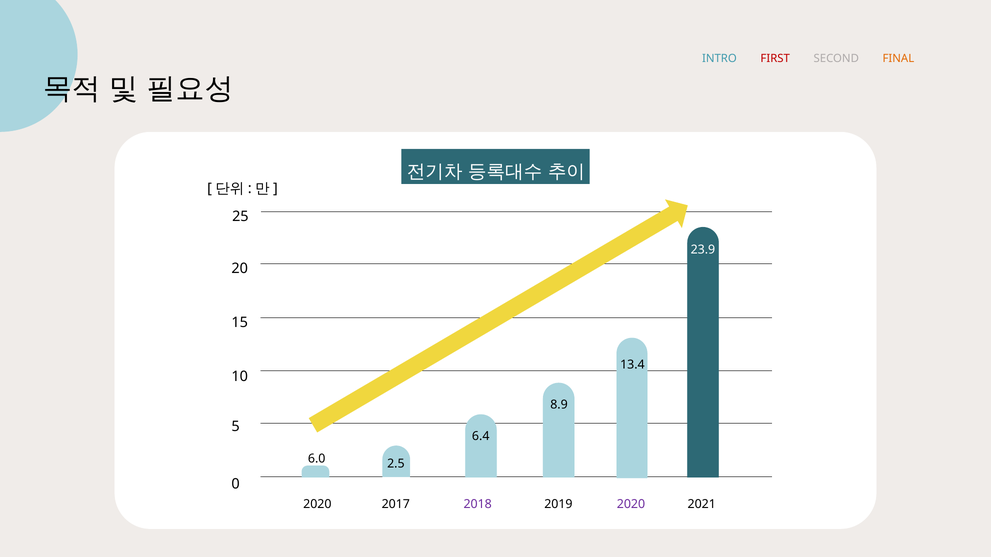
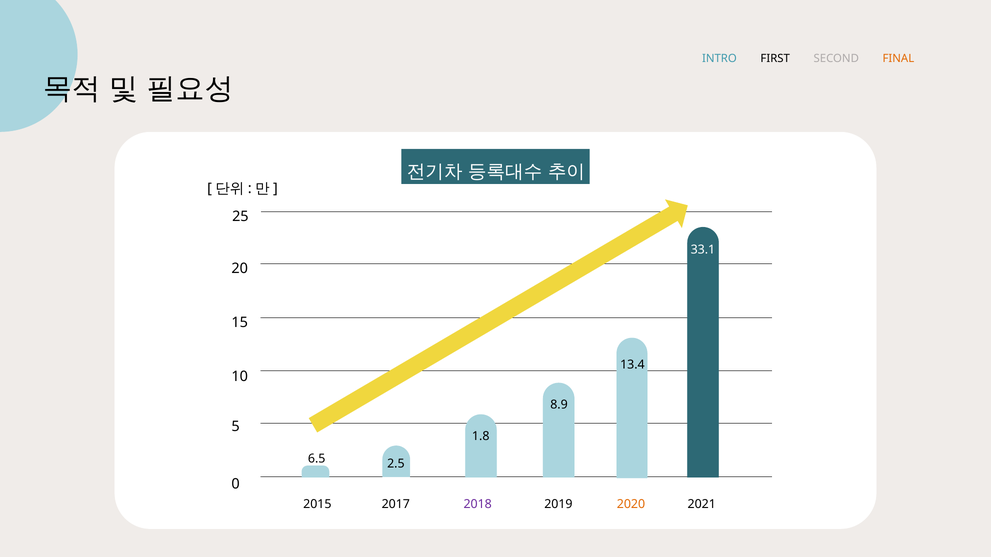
FIRST colour: red -> black
23.9: 23.9 -> 33.1
6.4: 6.4 -> 1.8
6.0: 6.0 -> 6.5
2020 at (317, 505): 2020 -> 2015
2020 at (631, 505) colour: purple -> orange
